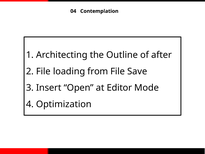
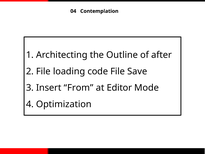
from: from -> code
Open: Open -> From
